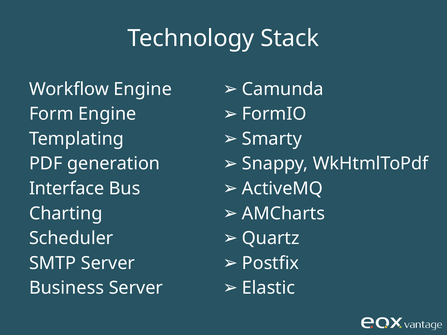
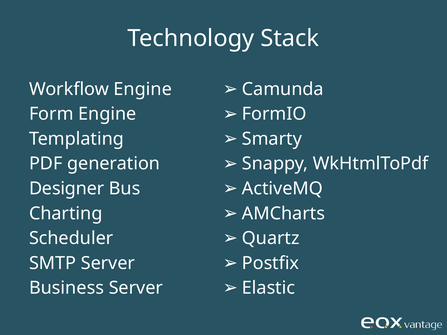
Interface: Interface -> Designer
